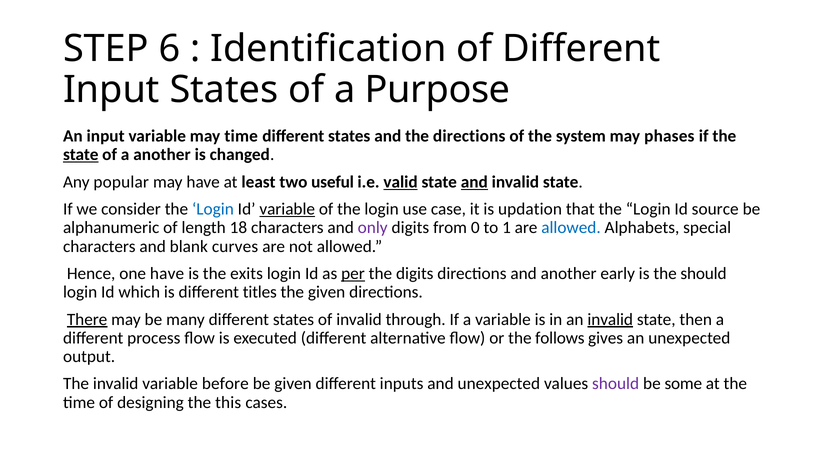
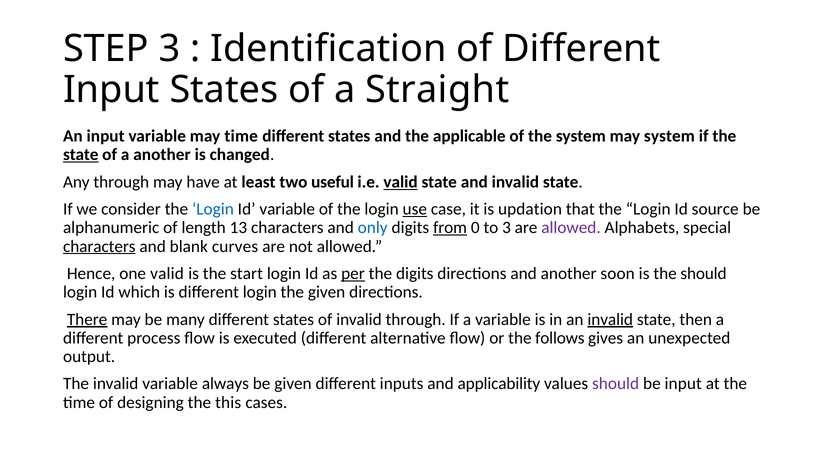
STEP 6: 6 -> 3
Purpose: Purpose -> Straight
the directions: directions -> applicable
may phases: phases -> system
Any popular: popular -> through
and at (474, 182) underline: present -> none
variable at (287, 209) underline: present -> none
use underline: none -> present
18: 18 -> 13
only colour: purple -> blue
from underline: none -> present
to 1: 1 -> 3
allowed at (571, 228) colour: blue -> purple
characters at (99, 246) underline: none -> present
one have: have -> valid
exits: exits -> start
early: early -> soon
different titles: titles -> login
before: before -> always
and unexpected: unexpected -> applicability
be some: some -> input
